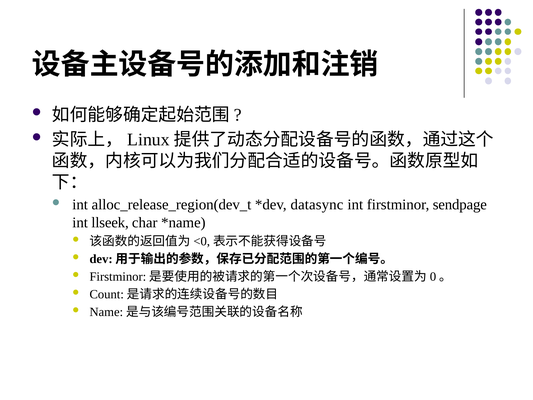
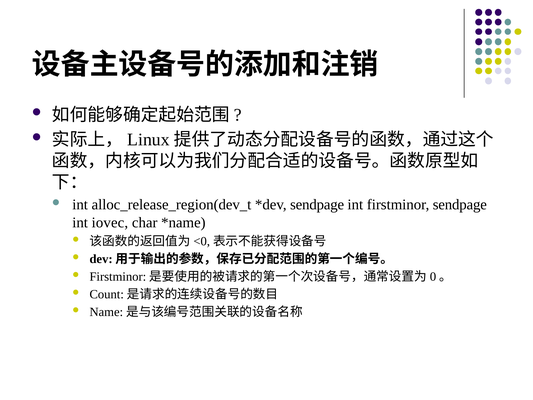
datasync at (317, 205): datasync -> sendpage
llseek: llseek -> iovec
